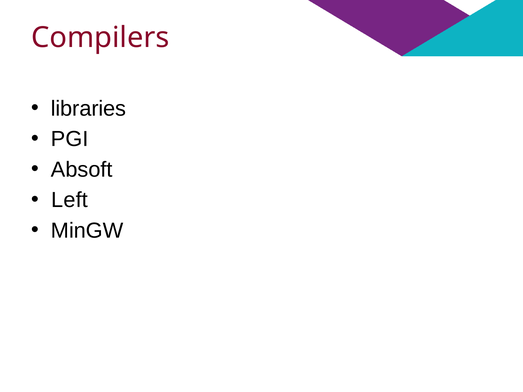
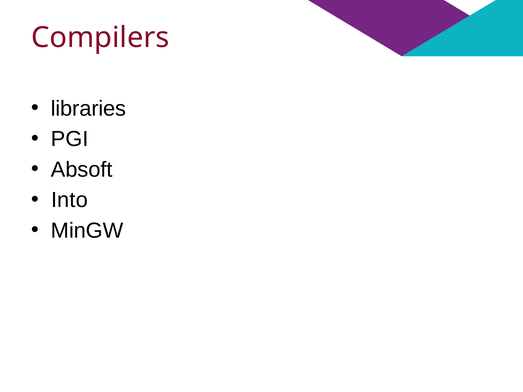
Left: Left -> Into
